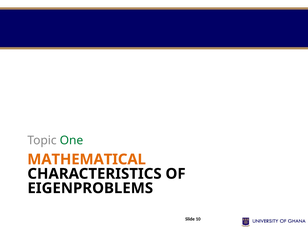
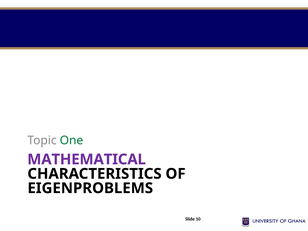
MATHEMATICAL colour: orange -> purple
